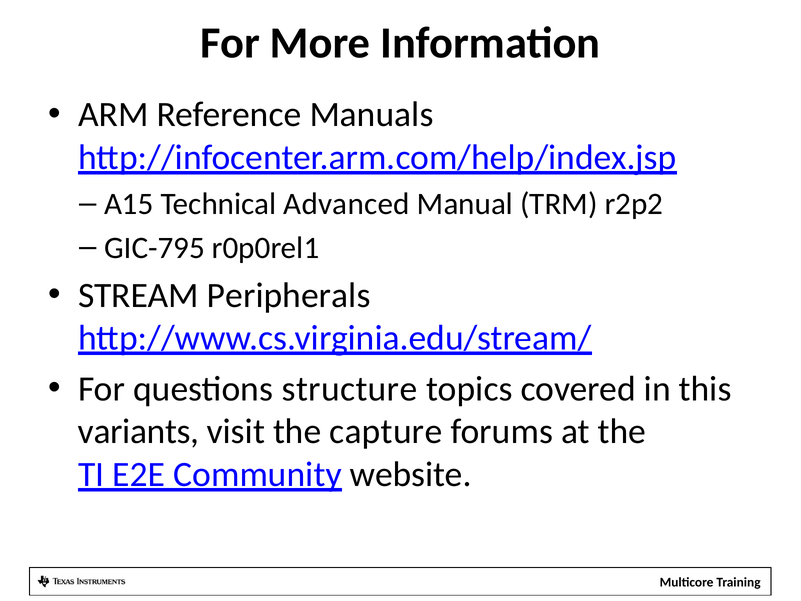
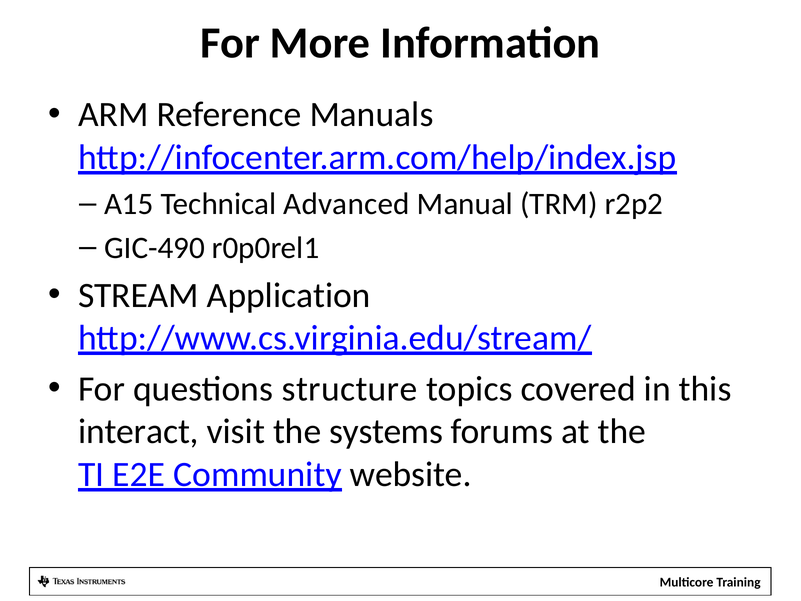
GIC-795: GIC-795 -> GIC-490
Peripherals: Peripherals -> Application
variants: variants -> interact
capture: capture -> systems
